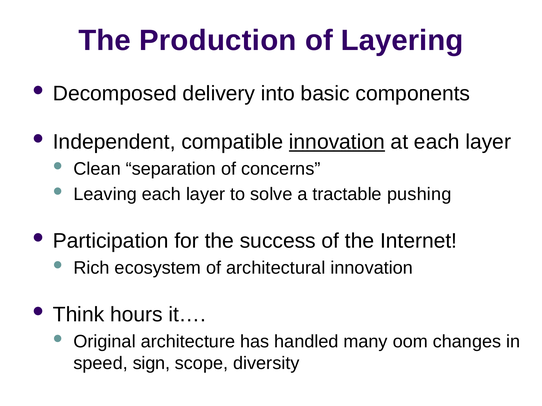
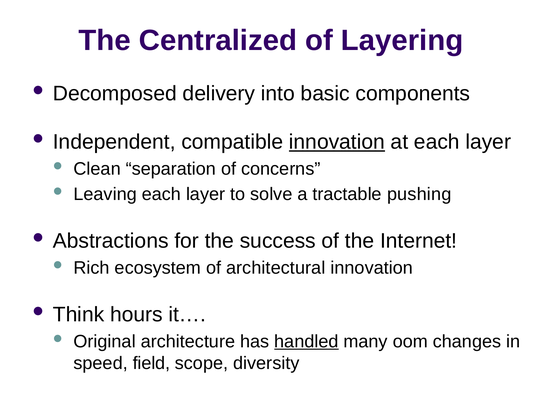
Production: Production -> Centralized
Participation: Participation -> Abstractions
handled underline: none -> present
sign: sign -> field
